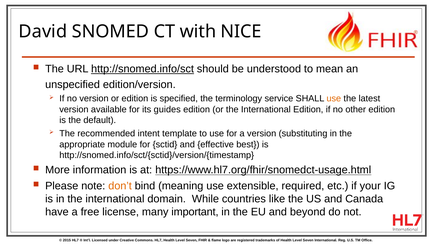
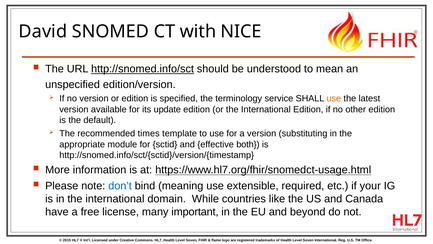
guides: guides -> update
intent: intent -> times
best: best -> both
don’t colour: orange -> blue
